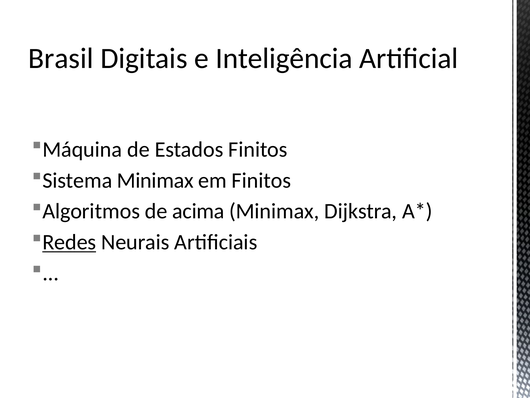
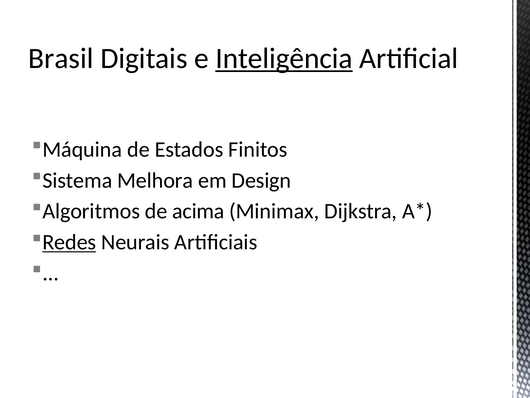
Inteligência underline: none -> present
Sistema Minimax: Minimax -> Melhora
em Finitos: Finitos -> Design
